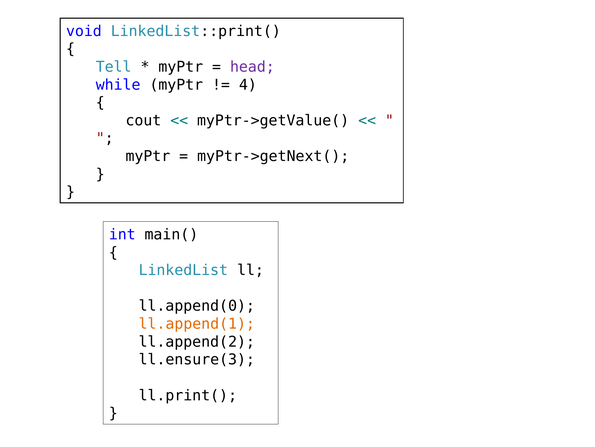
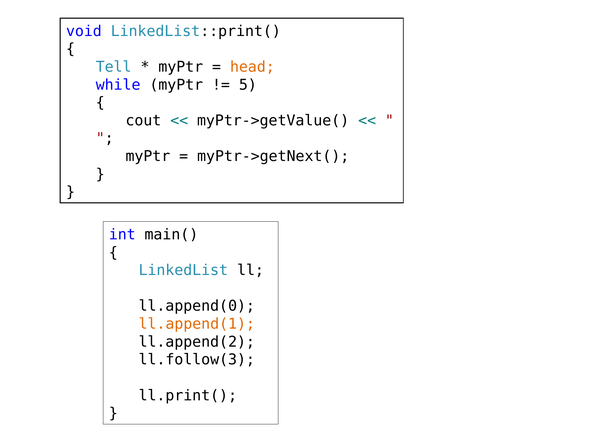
head colour: purple -> orange
4: 4 -> 5
ll.ensure(3: ll.ensure(3 -> ll.follow(3
